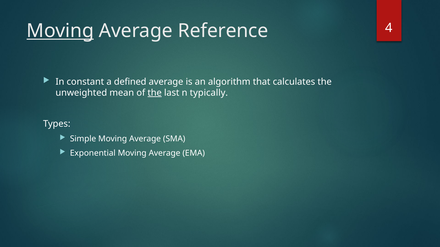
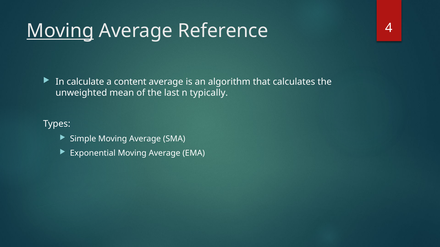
constant: constant -> calculate
defined: defined -> content
the at (155, 93) underline: present -> none
